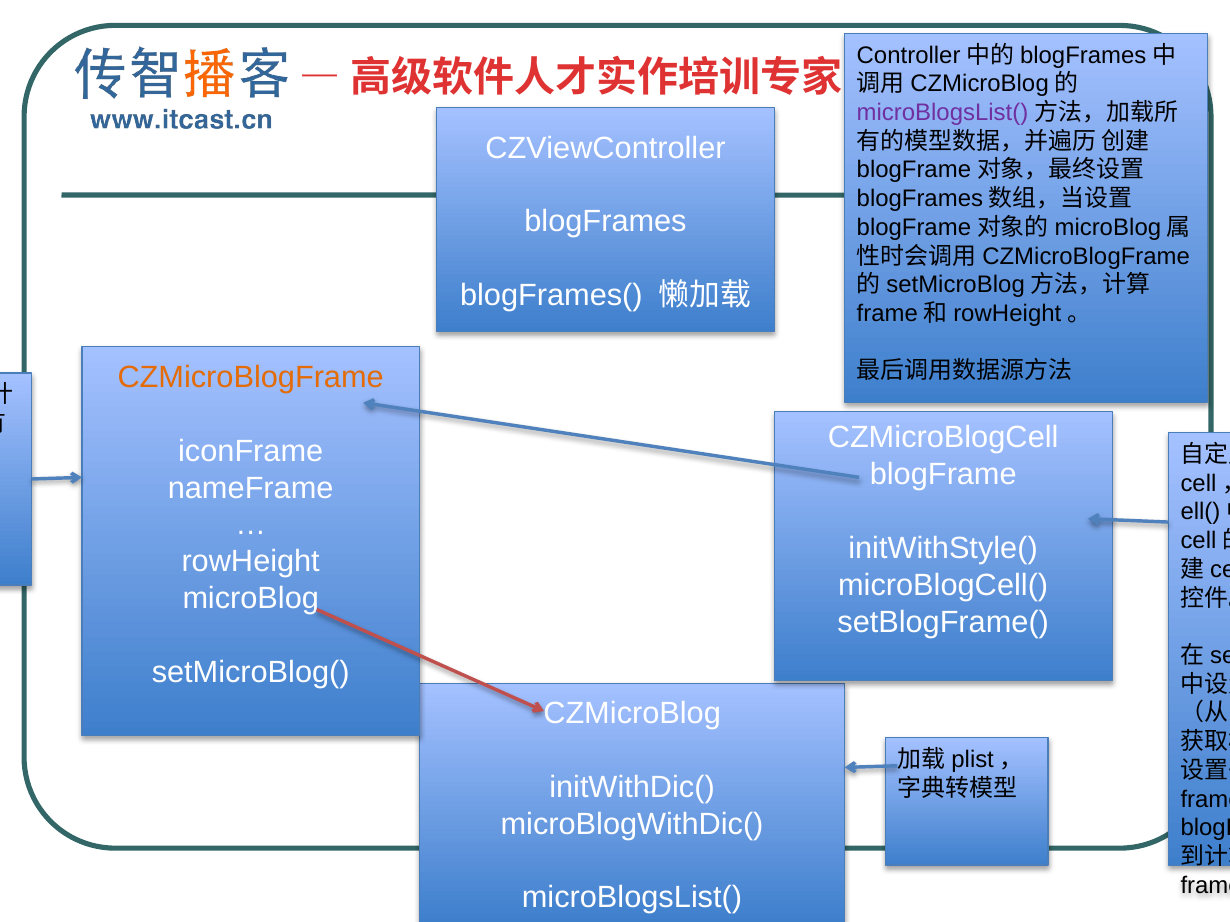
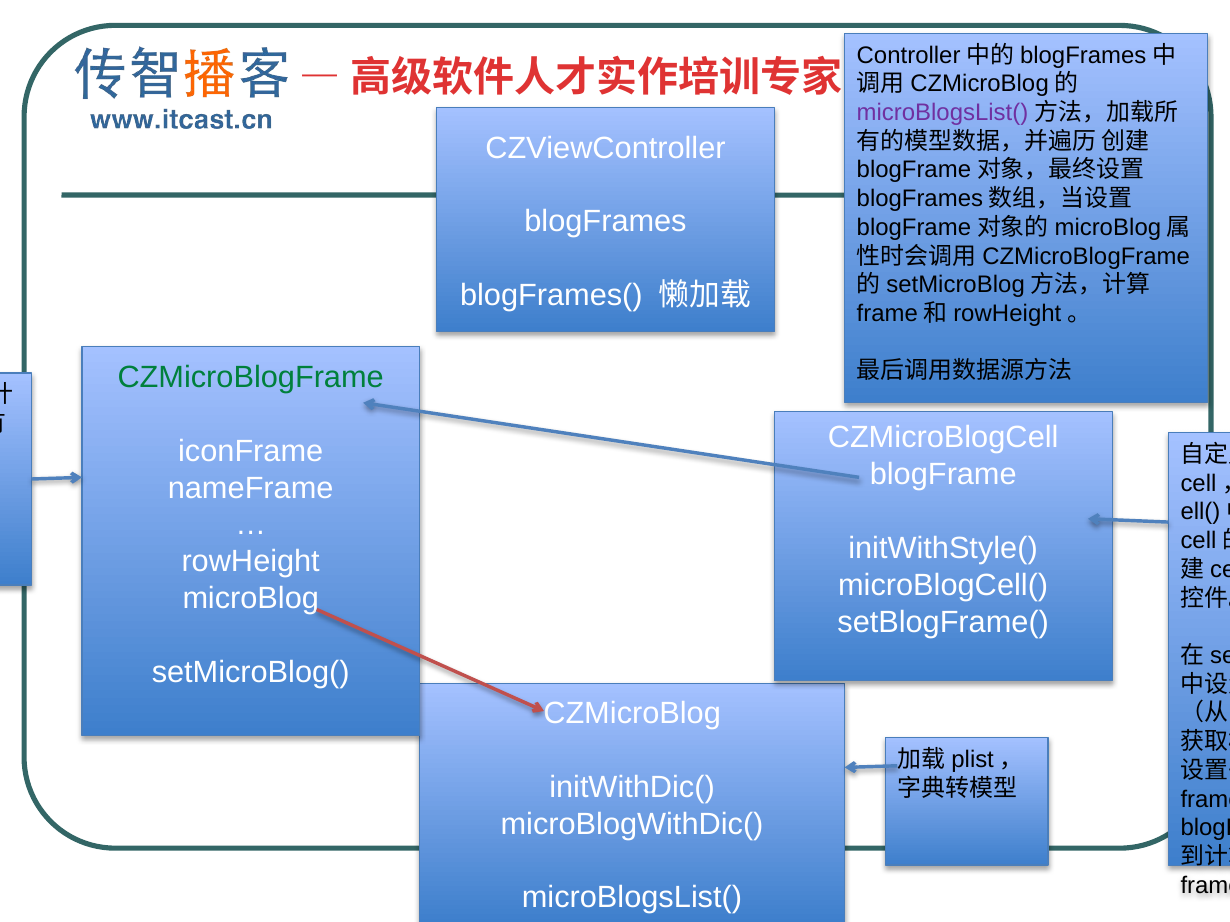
CZMicroBlogFrame colour: orange -> green
